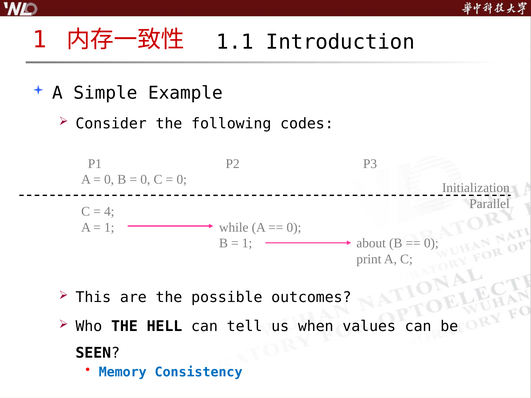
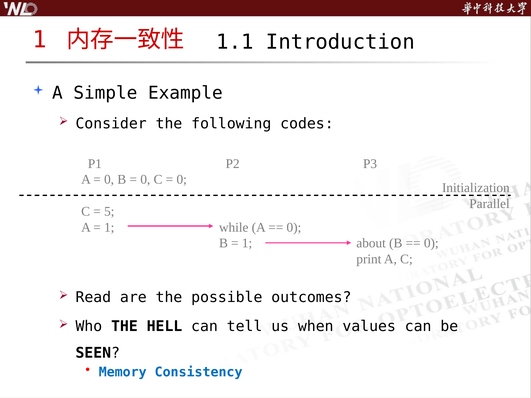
4: 4 -> 5
This: This -> Read
